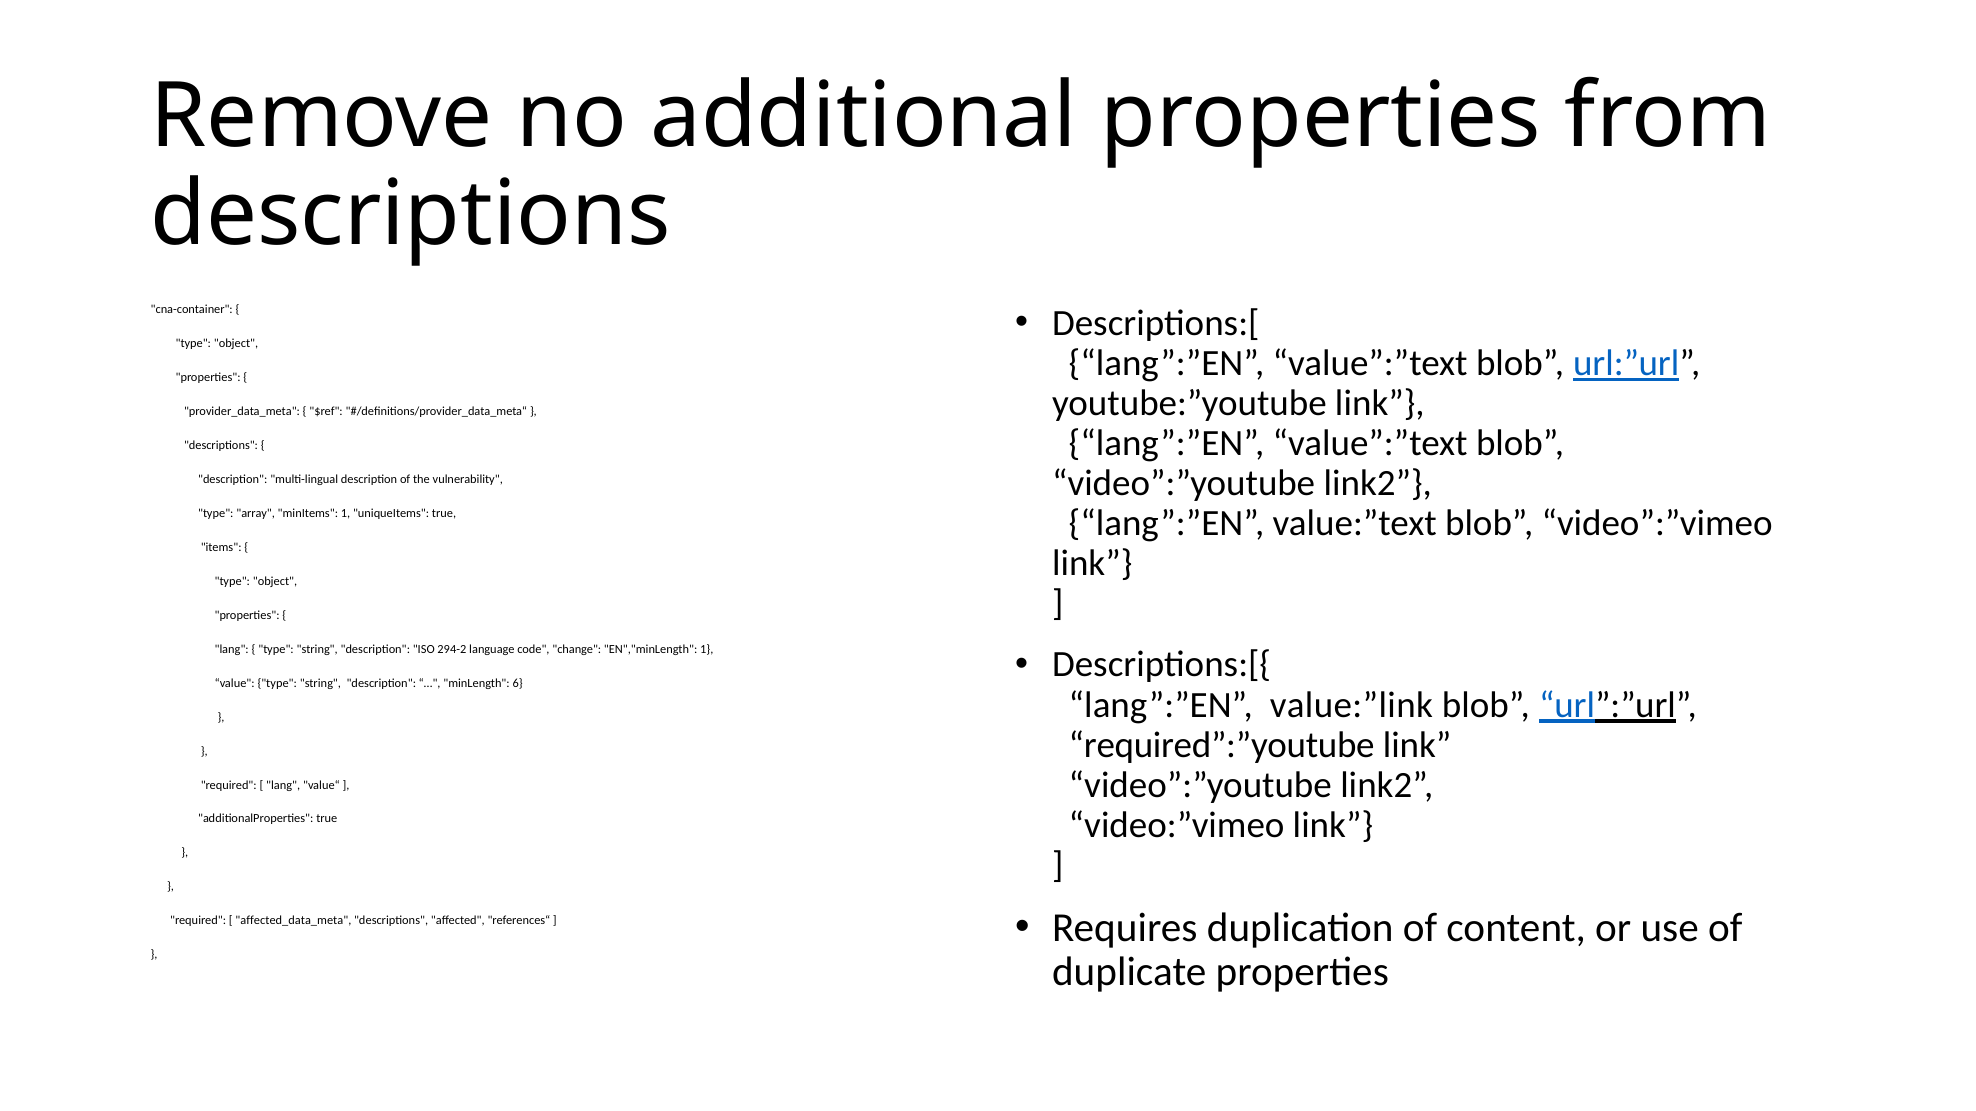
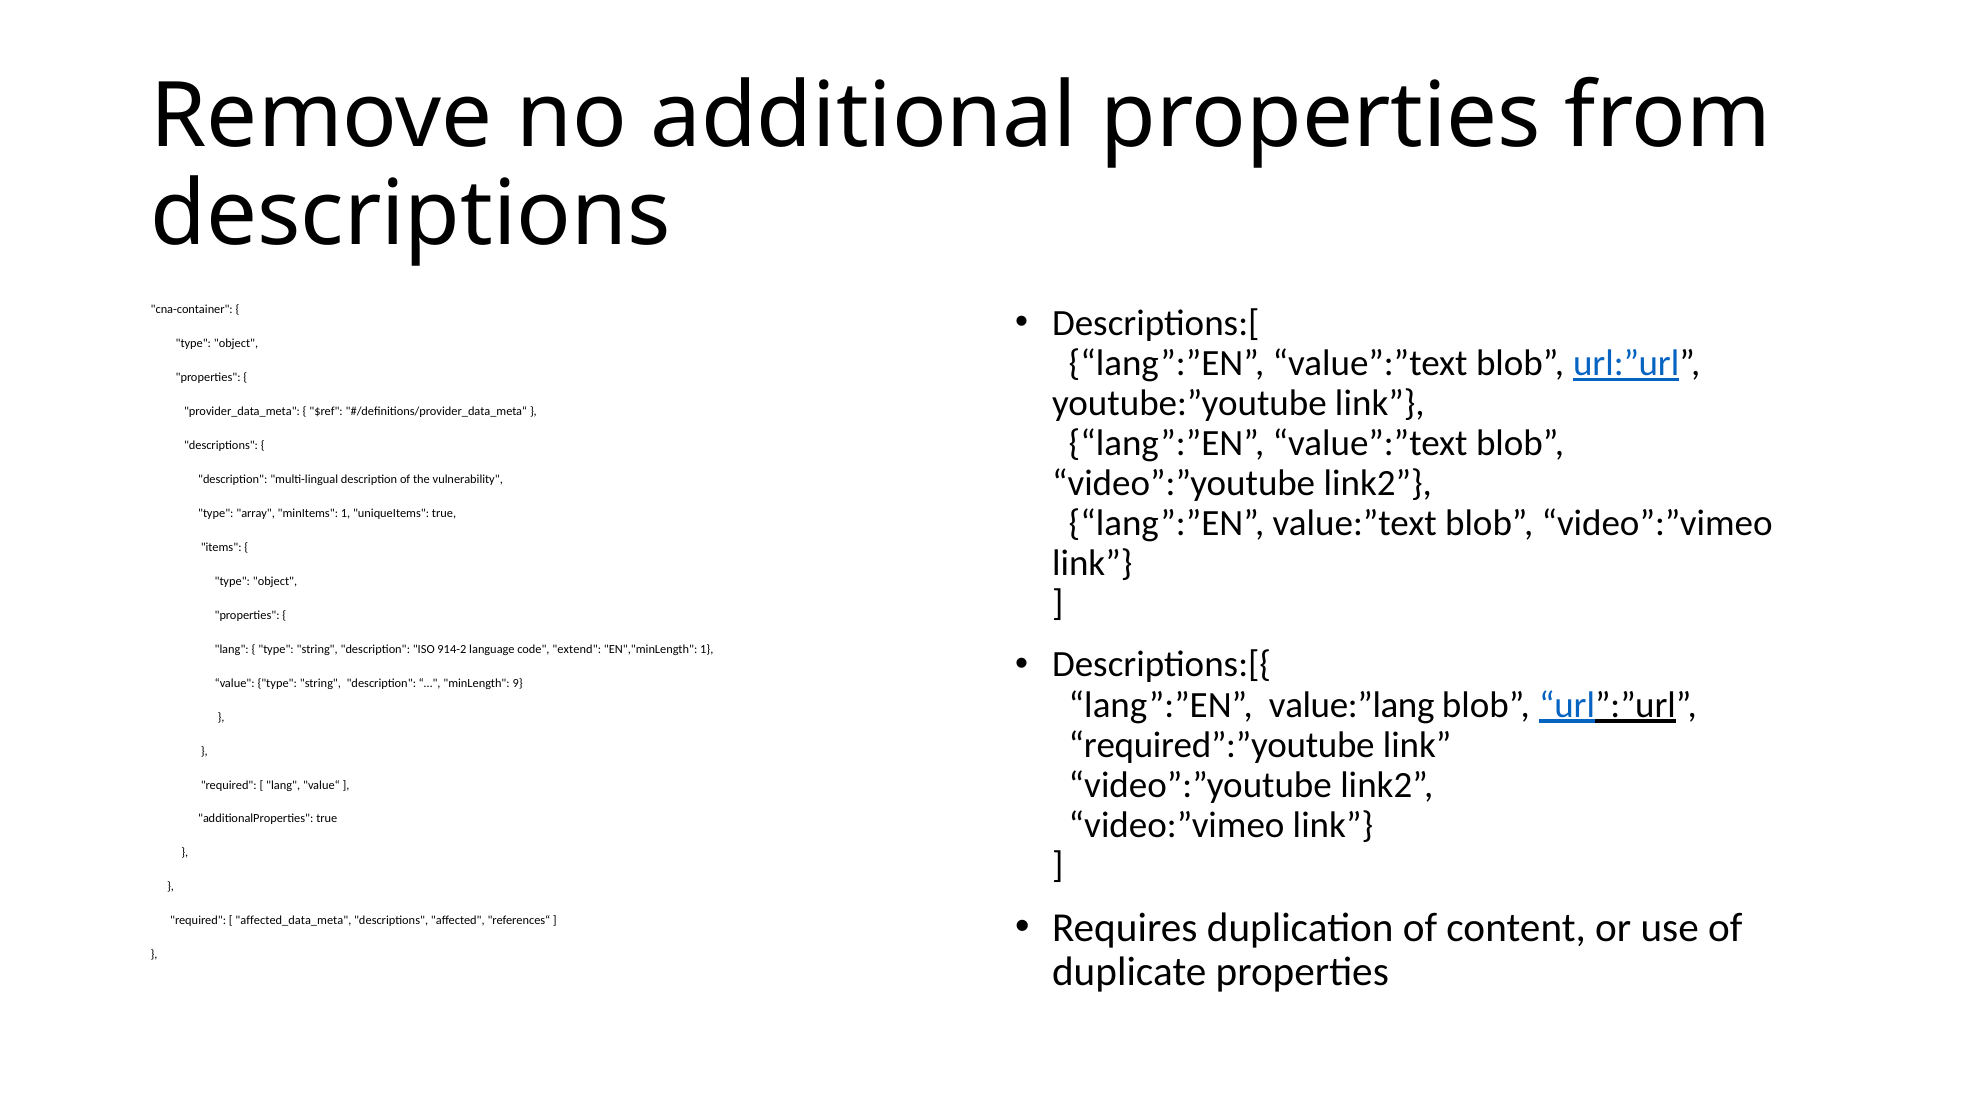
294-2: 294-2 -> 914-2
change: change -> extend
6: 6 -> 9
value:”link: value:”link -> value:”lang
